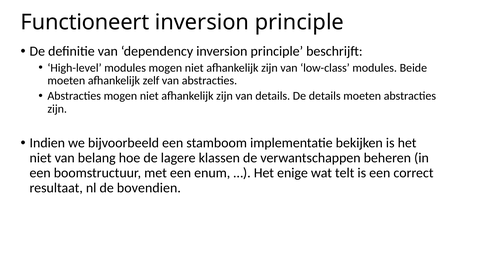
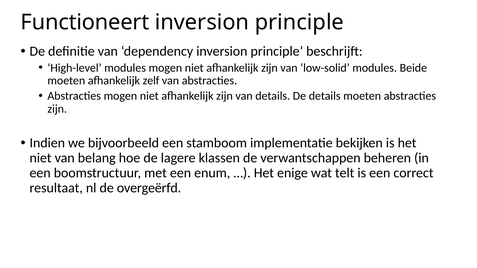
low-class: low-class -> low-solid
bovendien: bovendien -> overgeërfd
